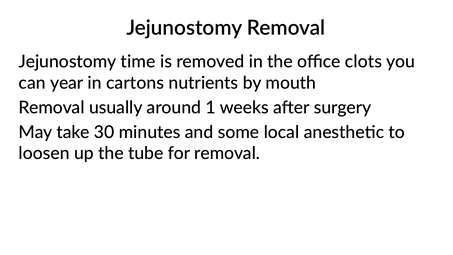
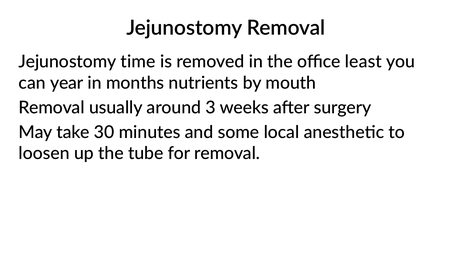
clots: clots -> least
cartons: cartons -> months
1: 1 -> 3
